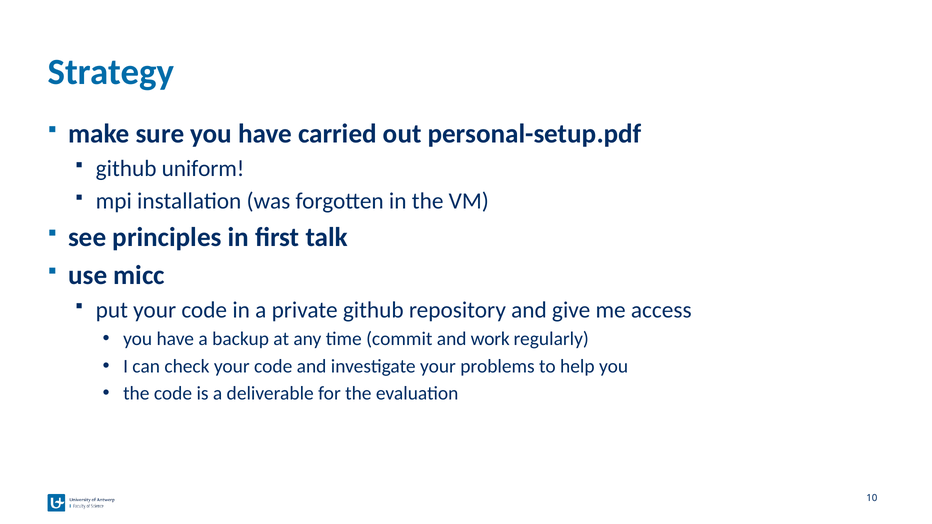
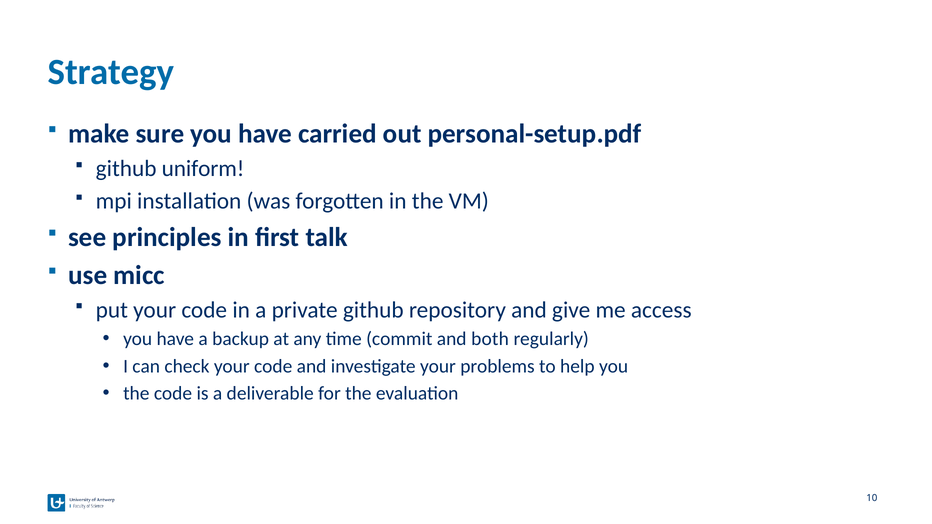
work: work -> both
